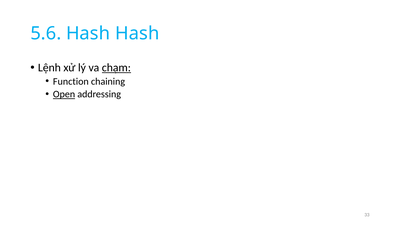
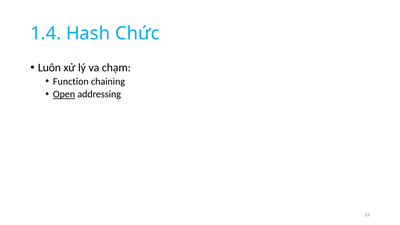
5.6: 5.6 -> 1.4
Hash Hash: Hash -> Chức
Lệnh: Lệnh -> Luôn
chạm underline: present -> none
